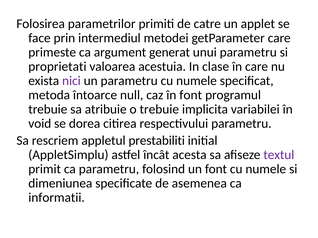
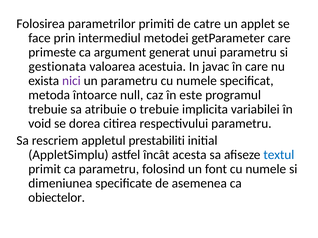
proprietati: proprietati -> gestionata
clase: clase -> javac
în font: font -> este
textul colour: purple -> blue
informatii: informatii -> obiectelor
